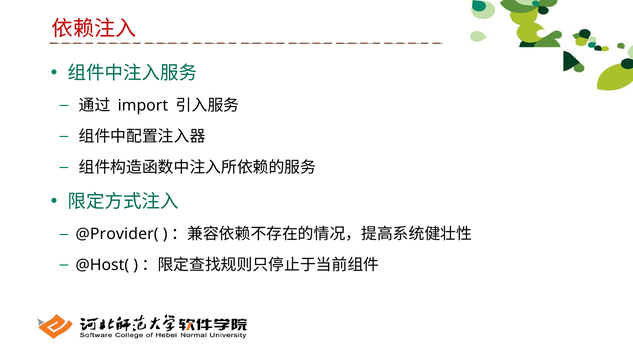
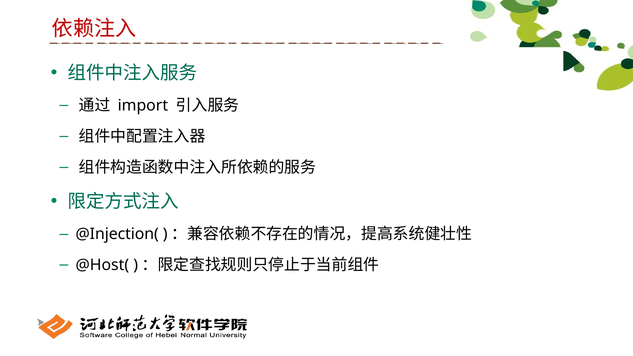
@Provider(: @Provider( -> @Injection(
